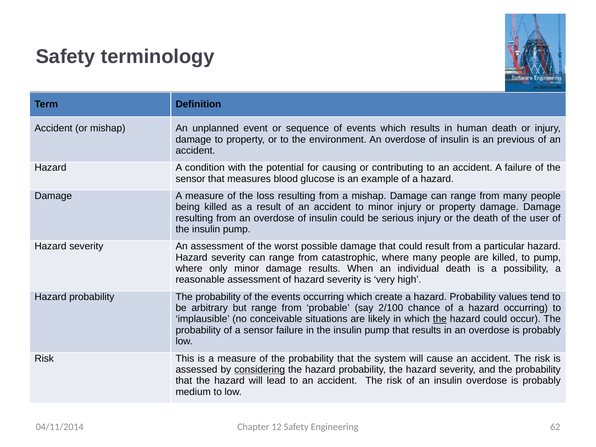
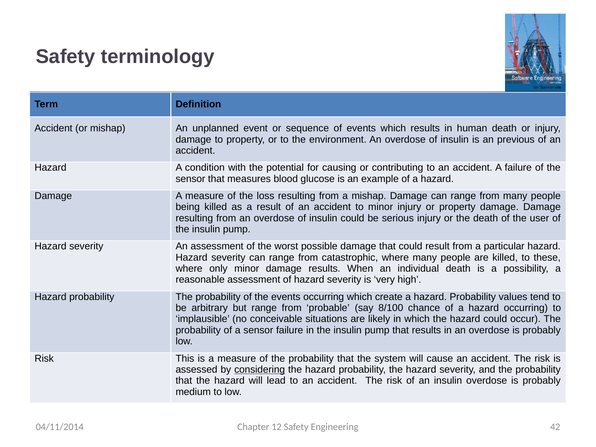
to pump: pump -> these
2/100: 2/100 -> 8/100
the at (440, 319) underline: present -> none
62: 62 -> 42
